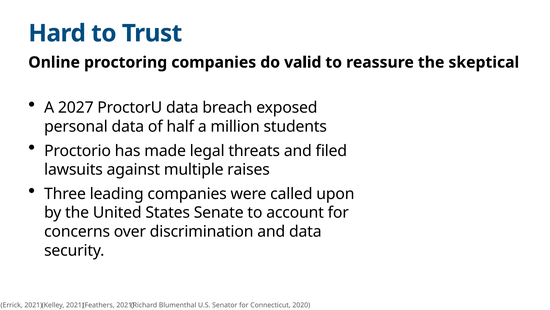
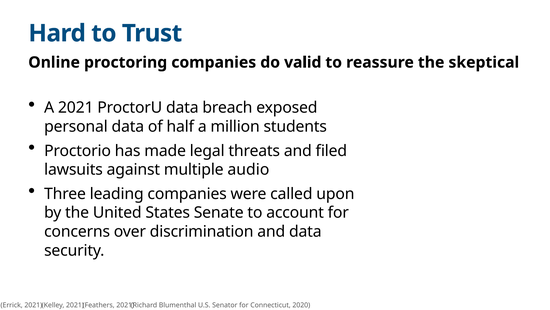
A 2027: 2027 -> 2021
raises: raises -> audio
